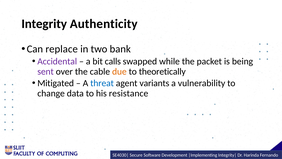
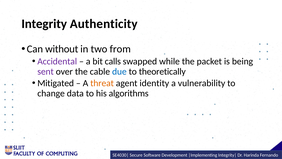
replace: replace -> without
bank: bank -> from
due colour: orange -> blue
threat colour: blue -> orange
variants: variants -> identity
resistance: resistance -> algorithms
